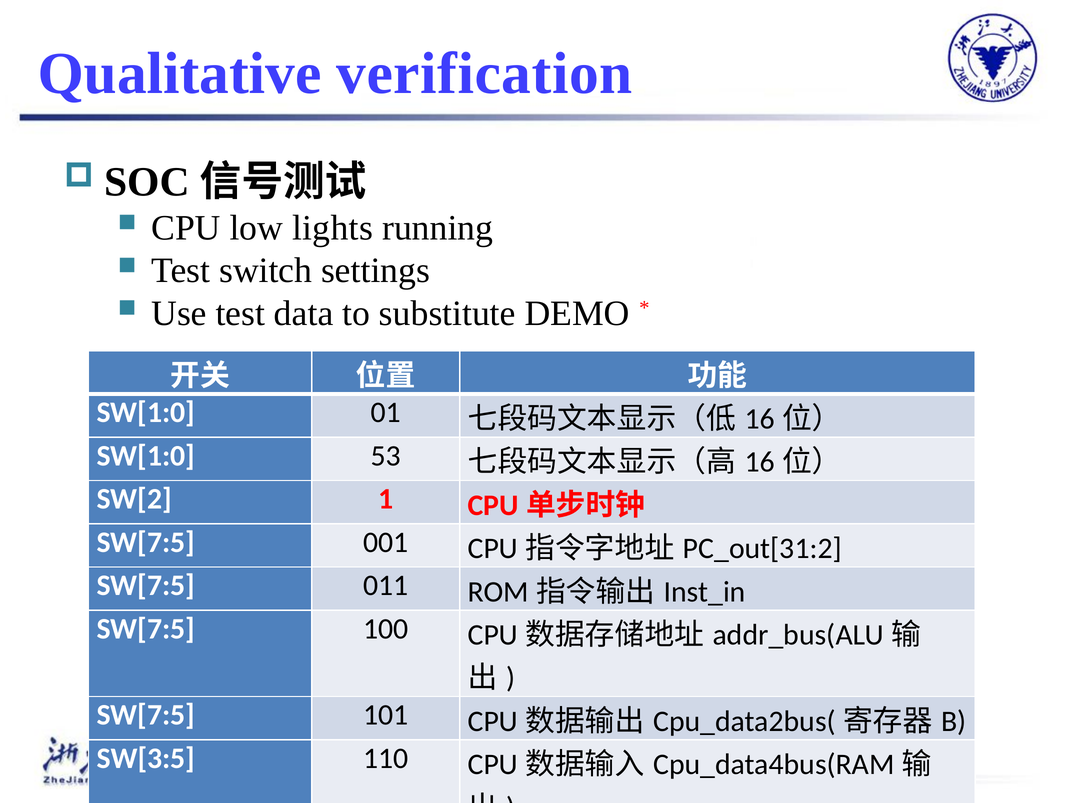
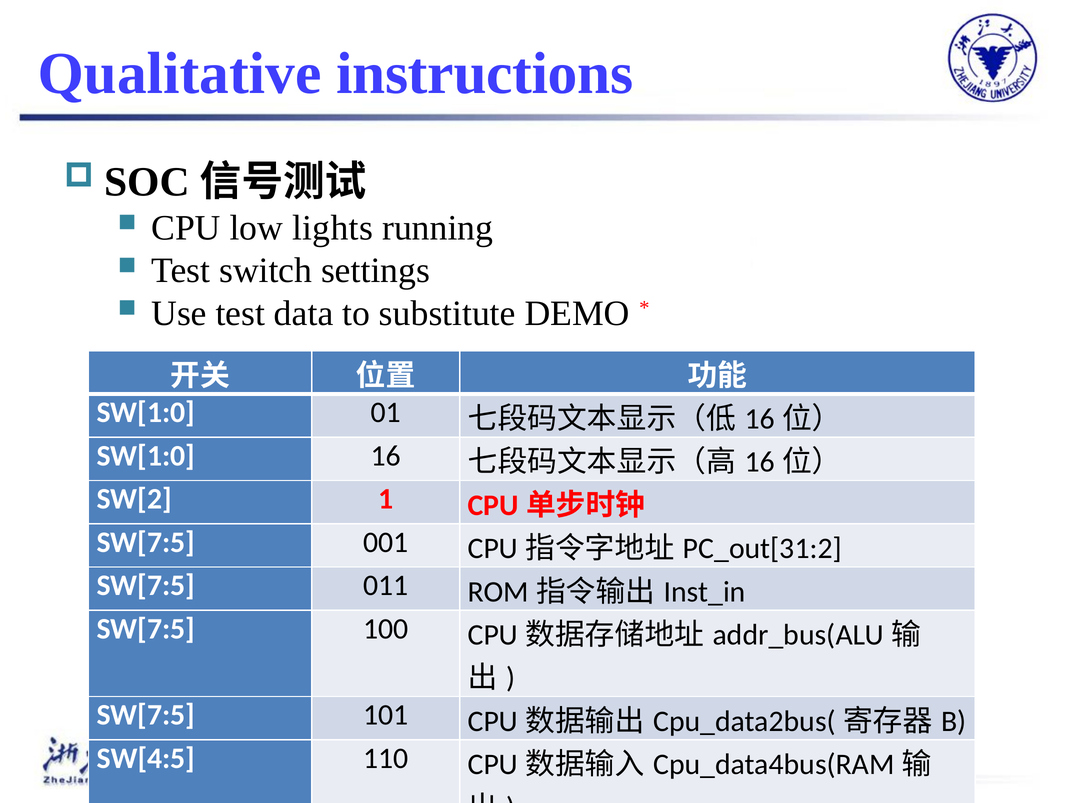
verification: verification -> instructions
53: 53 -> 16
SW[3:5: SW[3:5 -> SW[4:5
